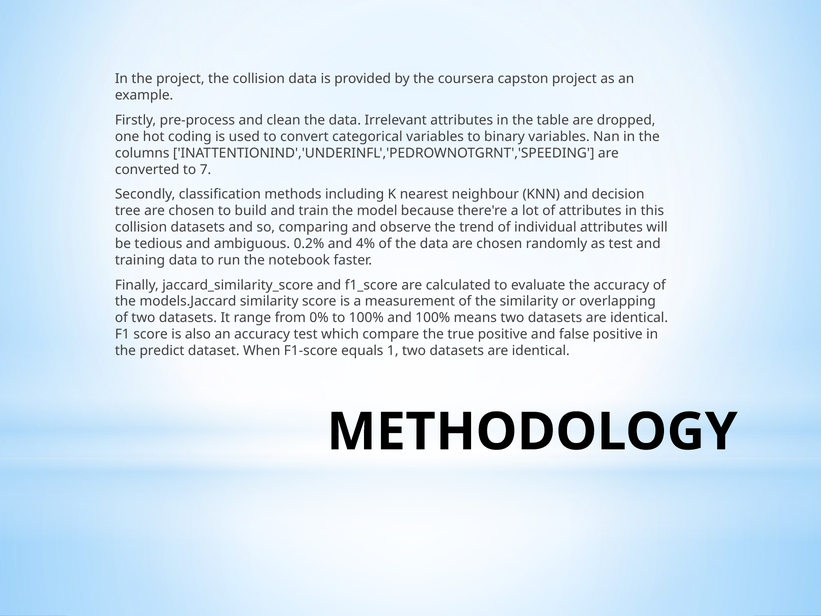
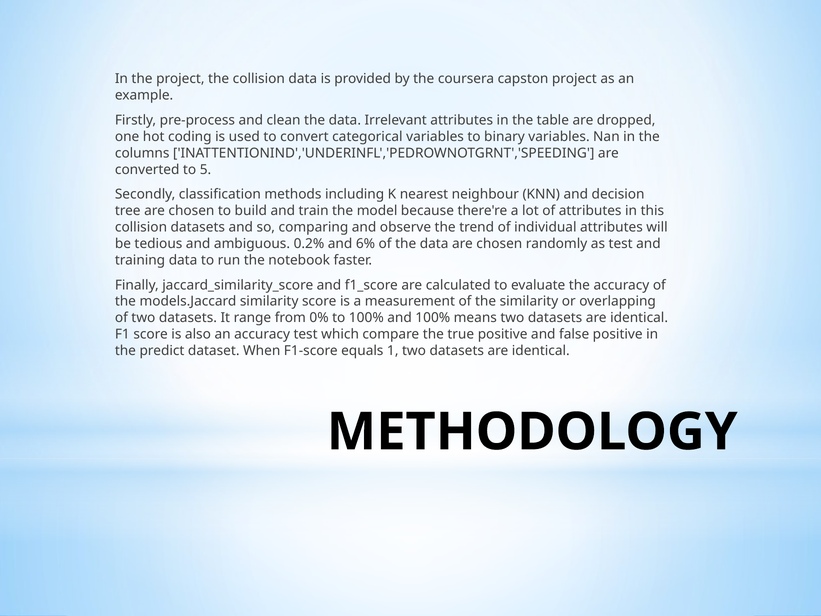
7: 7 -> 5
4%: 4% -> 6%
